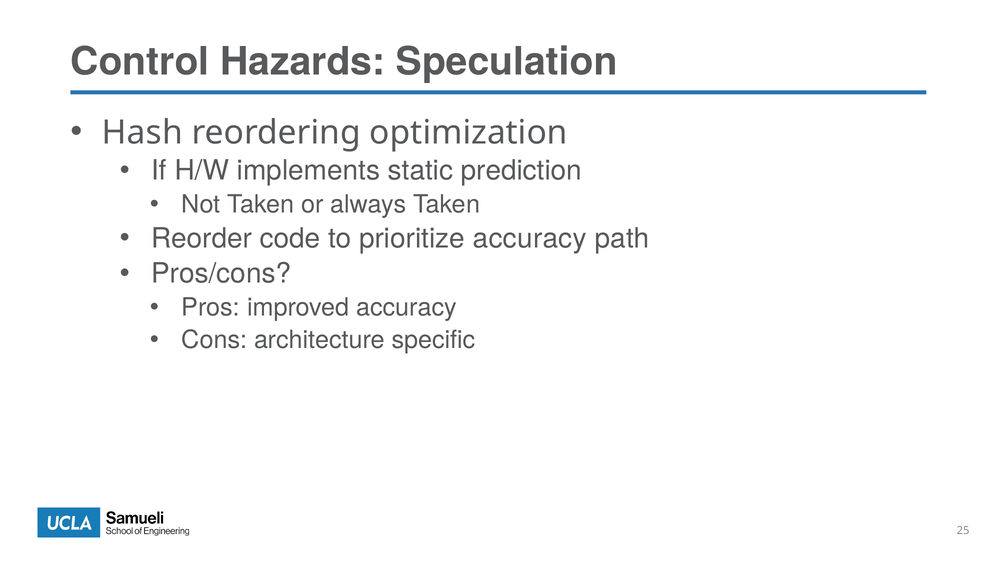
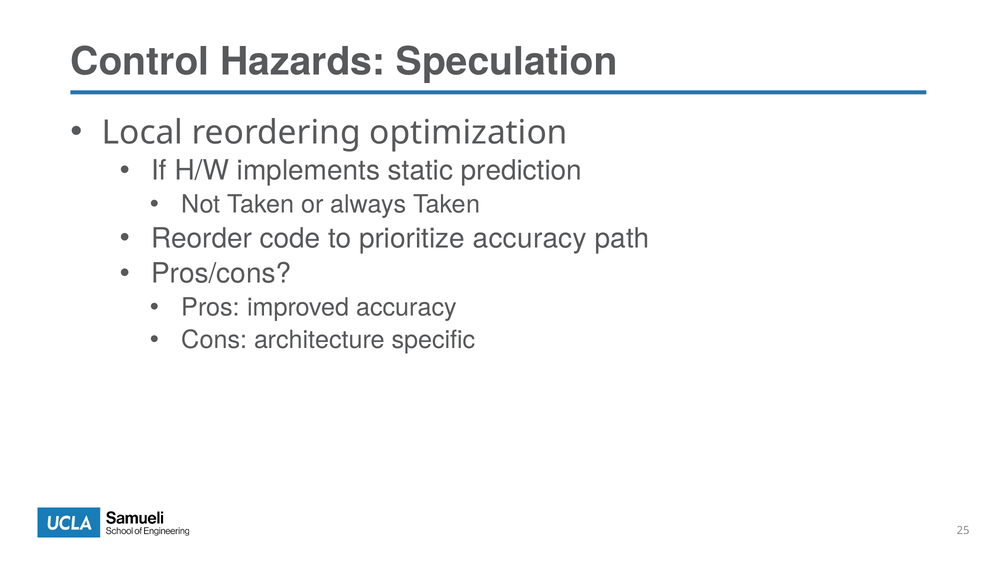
Hash: Hash -> Local
